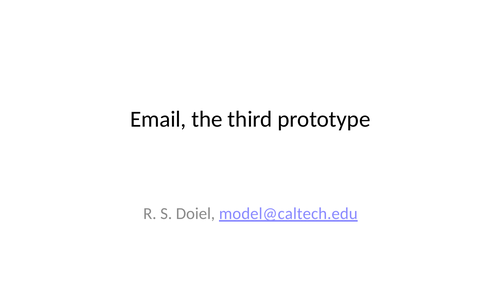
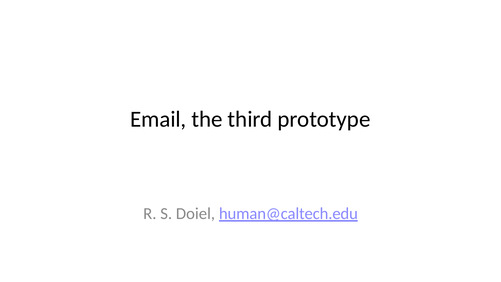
model@caltech.edu: model@caltech.edu -> human@caltech.edu
